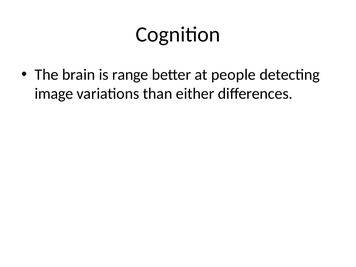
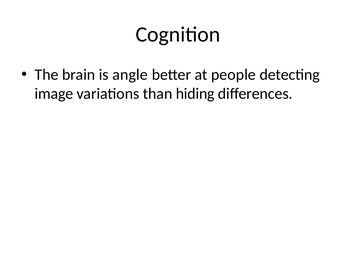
range: range -> angle
either: either -> hiding
